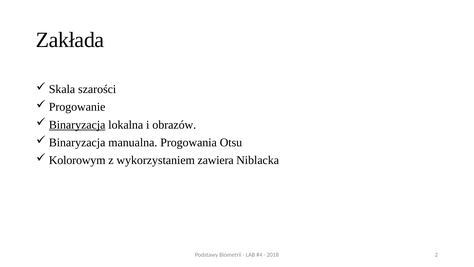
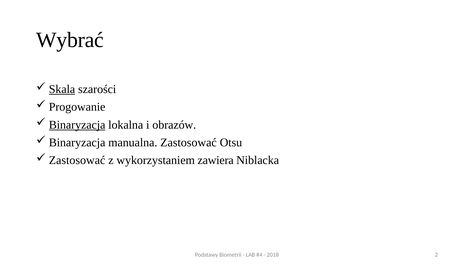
Zakłada: Zakłada -> Wybrać
Skala underline: none -> present
manualna Progowania: Progowania -> Zastosować
Kolorowym at (77, 160): Kolorowym -> Zastosować
